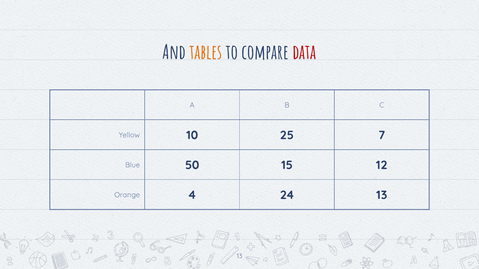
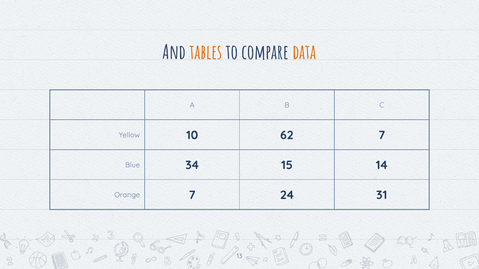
data colour: red -> orange
25: 25 -> 62
50: 50 -> 34
12: 12 -> 14
Orange 4: 4 -> 7
24 13: 13 -> 31
